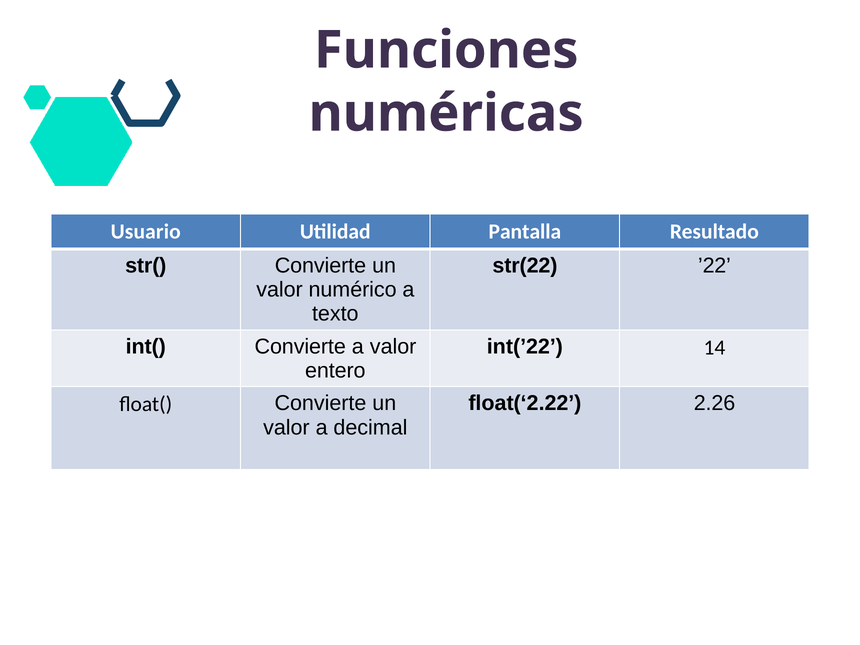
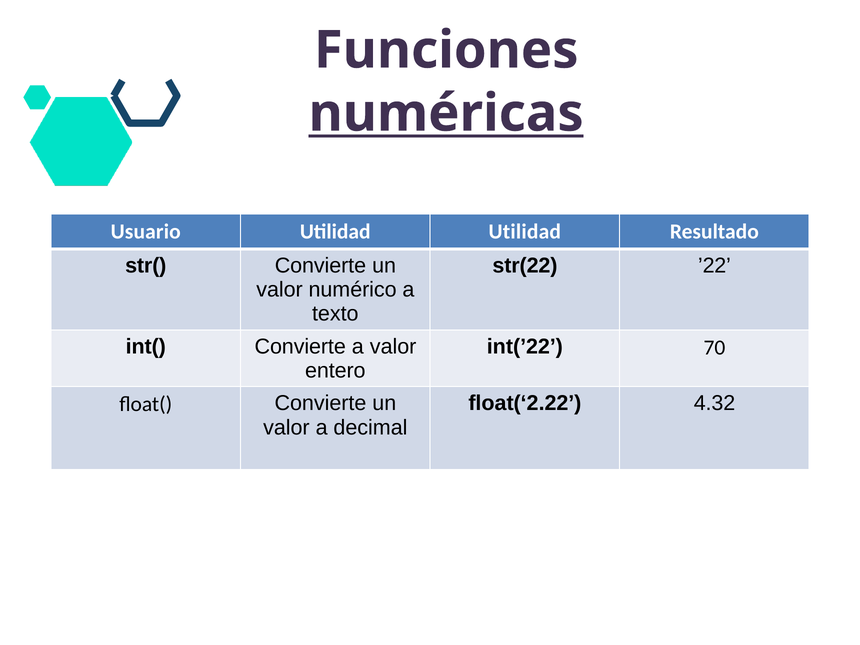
numéricas underline: none -> present
Utilidad Pantalla: Pantalla -> Utilidad
14: 14 -> 70
2.26: 2.26 -> 4.32
